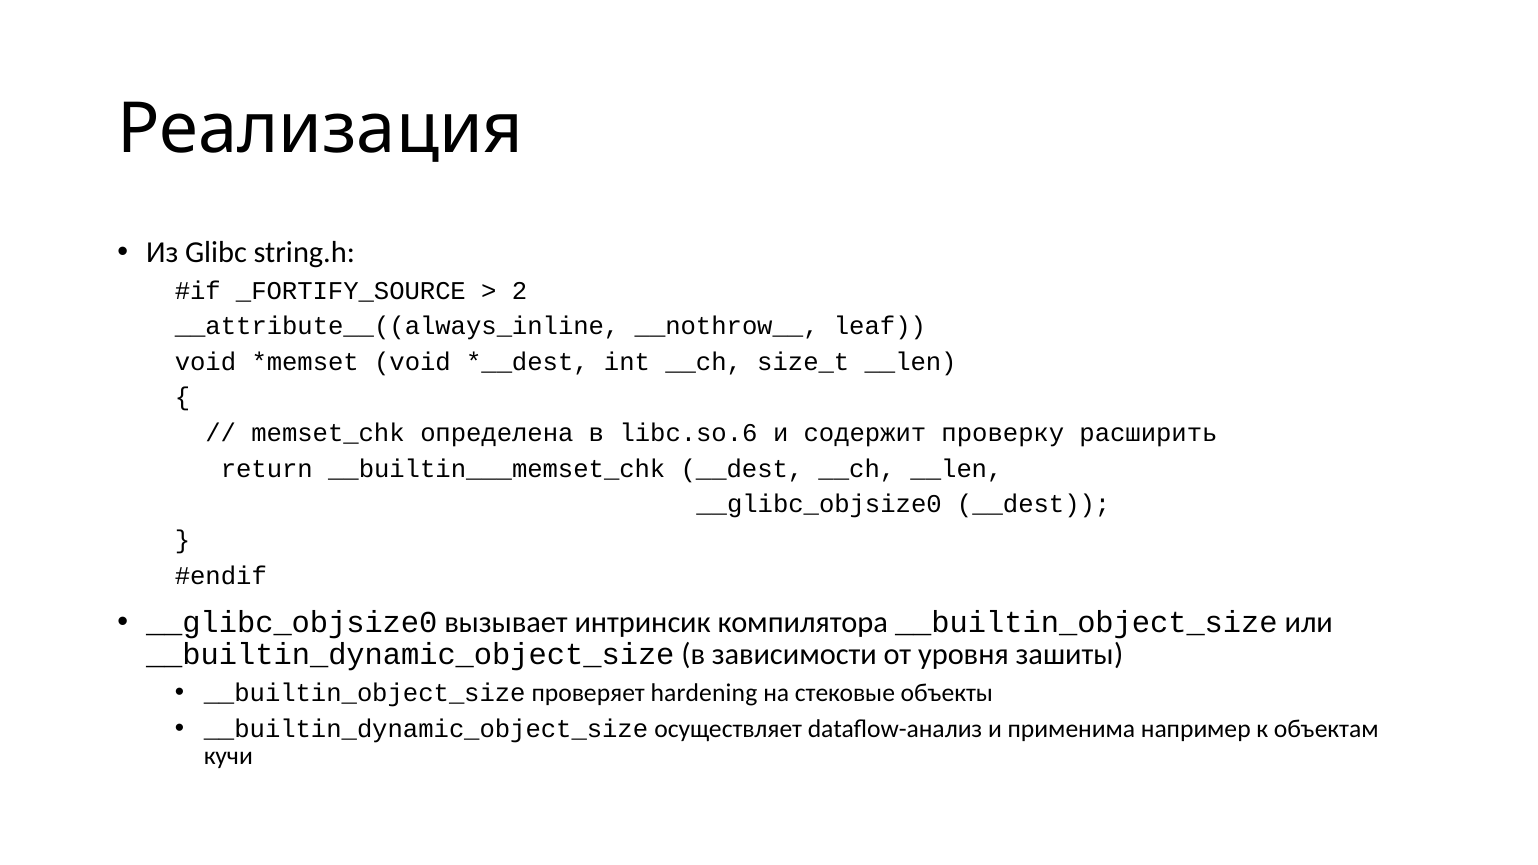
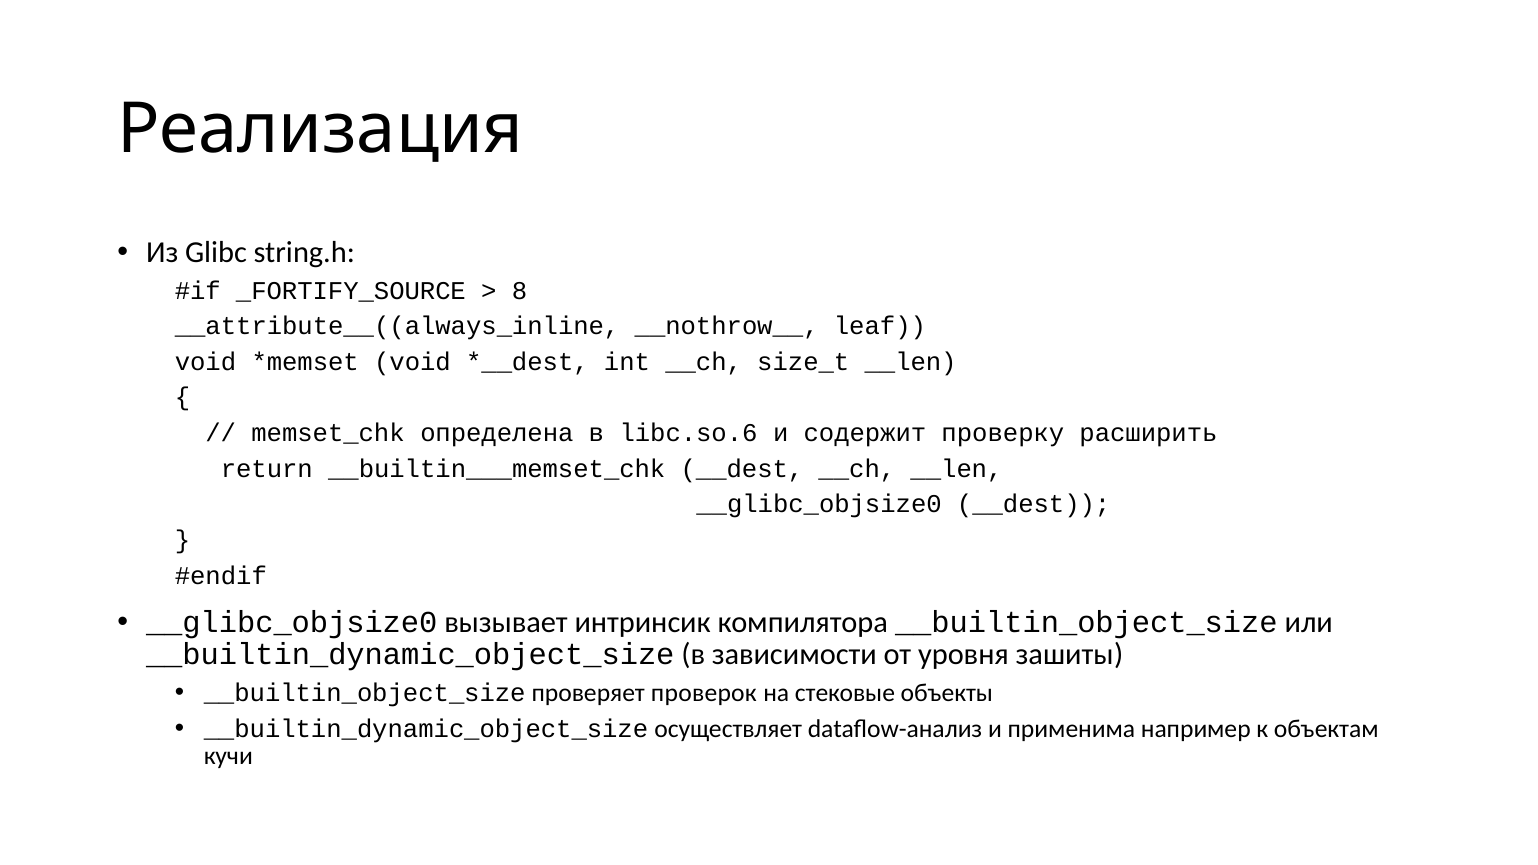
2: 2 -> 8
hardening: hardening -> проверок
